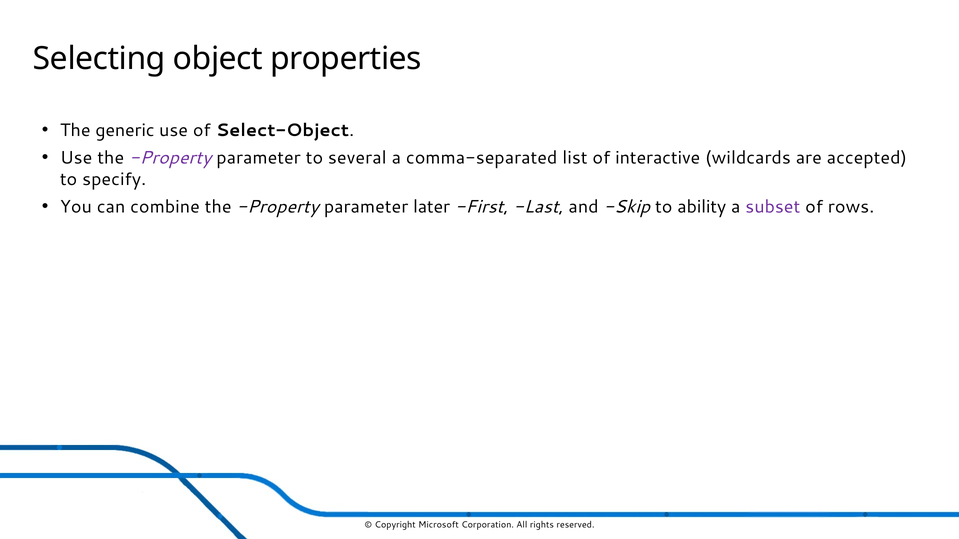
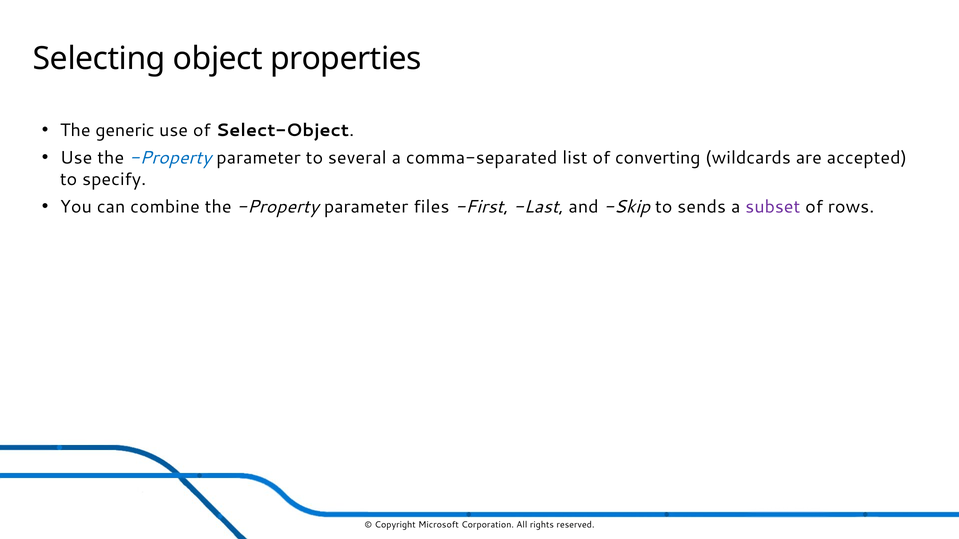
Property at (170, 158) colour: purple -> blue
interactive: interactive -> converting
later: later -> files
ability: ability -> sends
